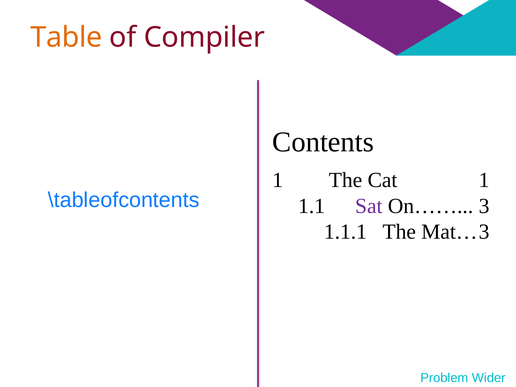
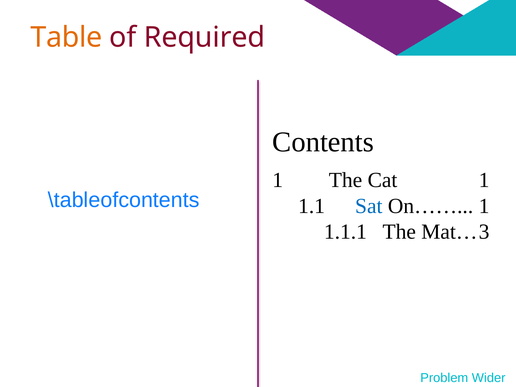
Compiler: Compiler -> Required
Sat colour: purple -> blue
On…… 3: 3 -> 1
